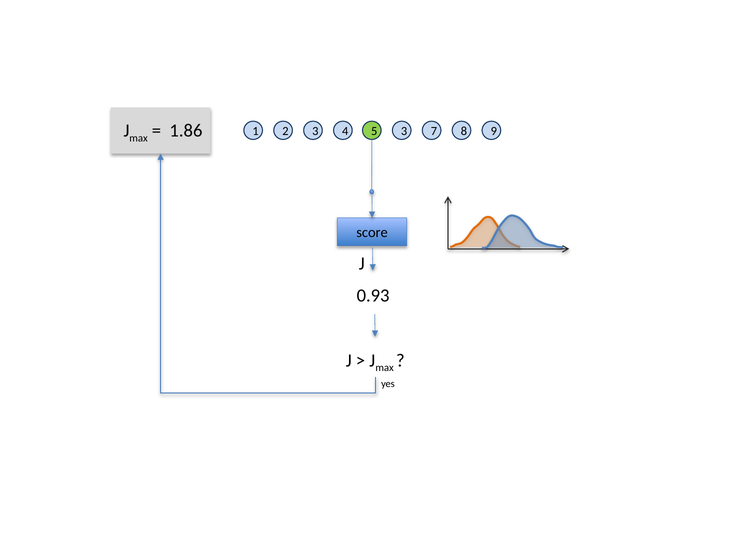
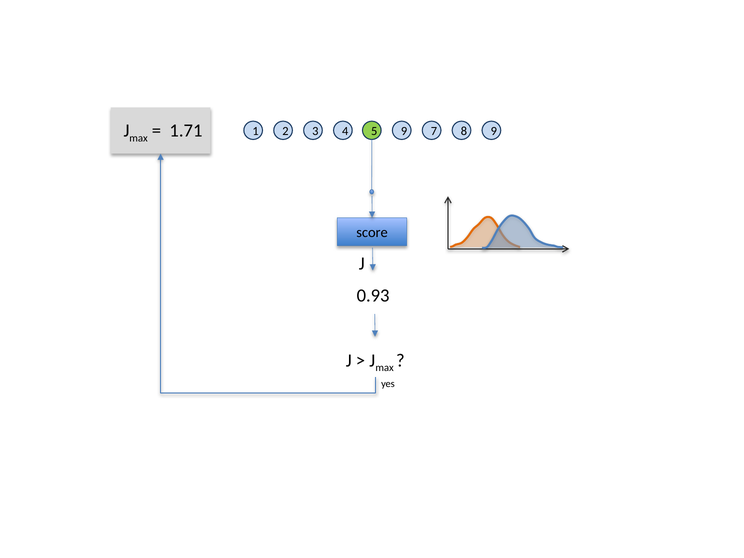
1.86: 1.86 -> 1.71
5 3: 3 -> 9
